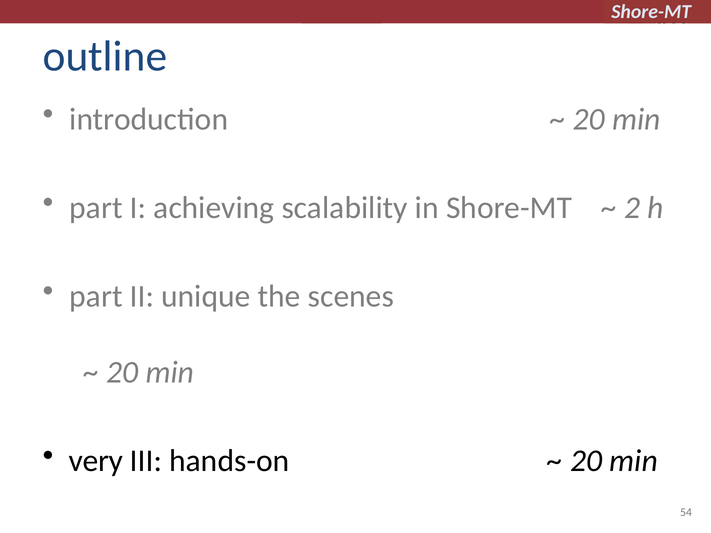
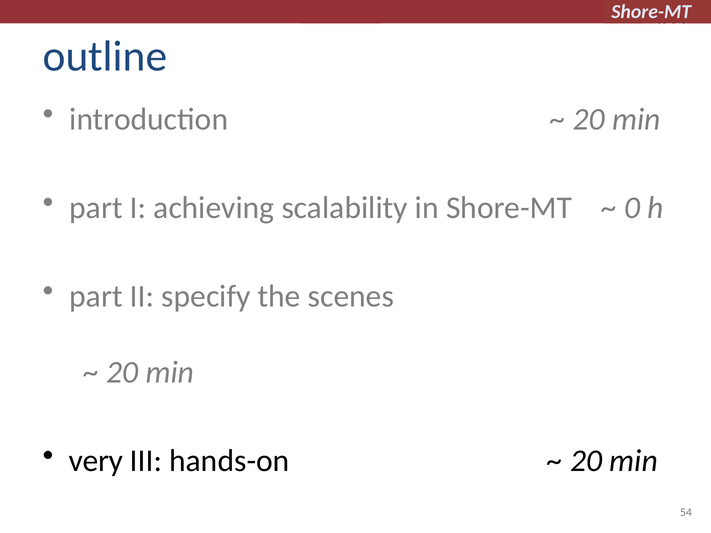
2: 2 -> 0
unique: unique -> specify
